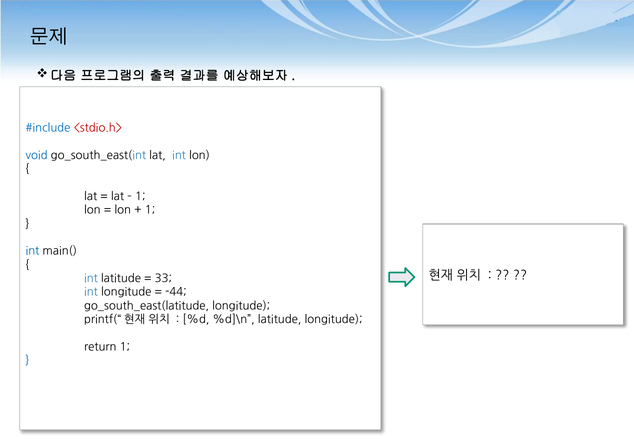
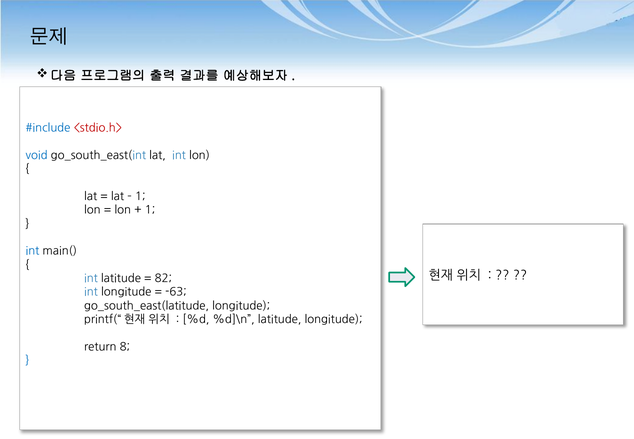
33: 33 -> 82
-44: -44 -> -63
return 1: 1 -> 8
